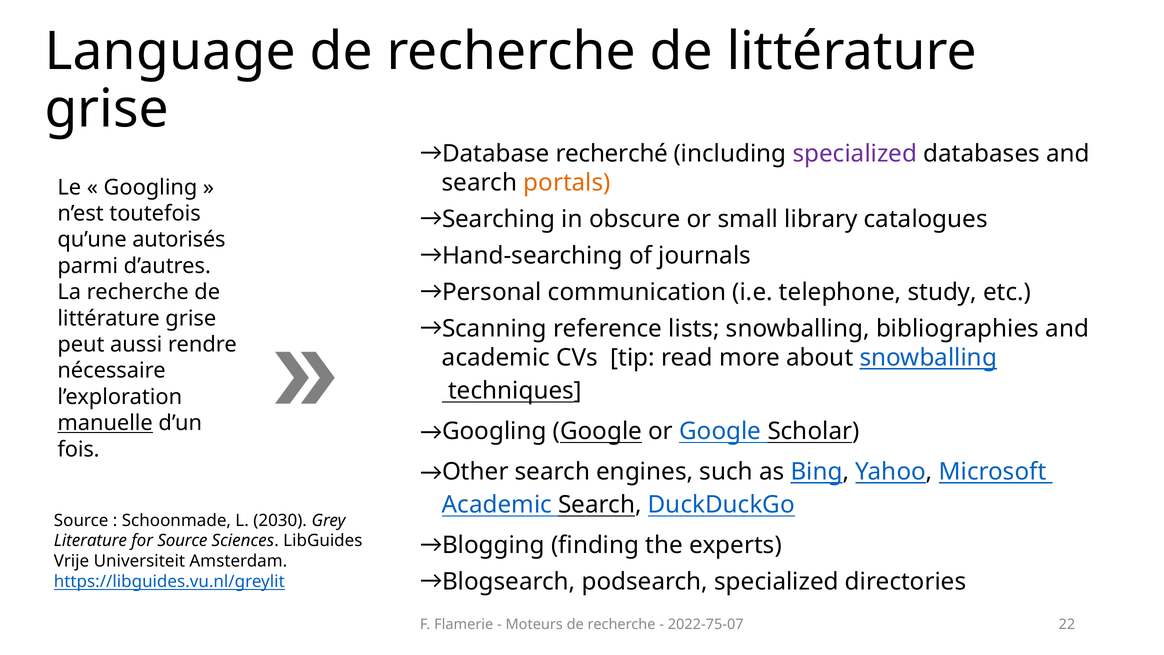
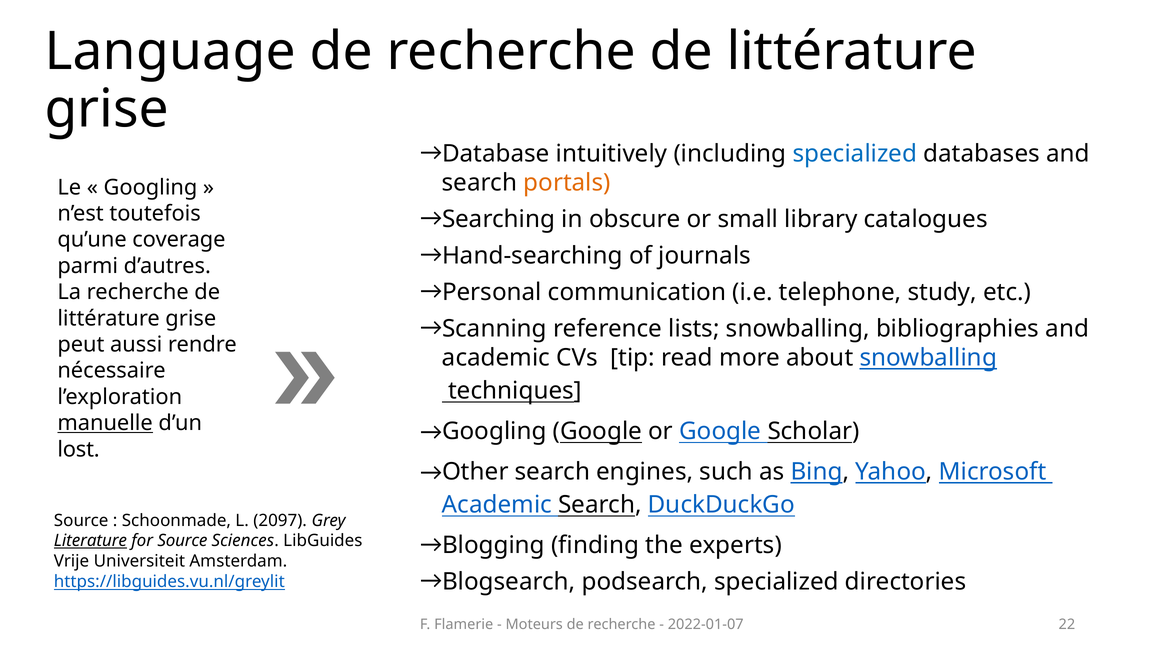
recherché: recherché -> intuitively
specialized at (855, 154) colour: purple -> blue
autorisés: autorisés -> coverage
fois: fois -> lost
2030: 2030 -> 2097
Literature underline: none -> present
2022-75-07: 2022-75-07 -> 2022-01-07
